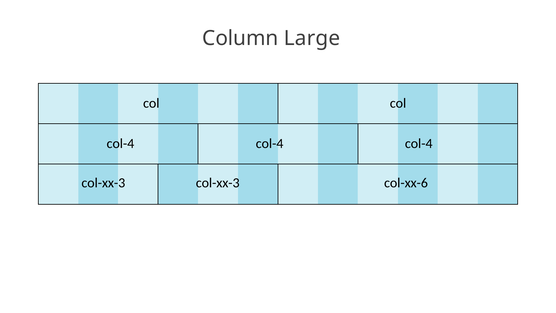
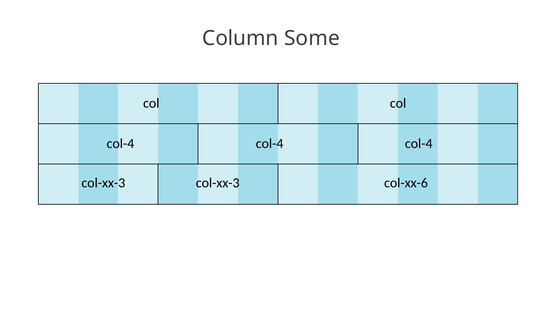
Large: Large -> Some
